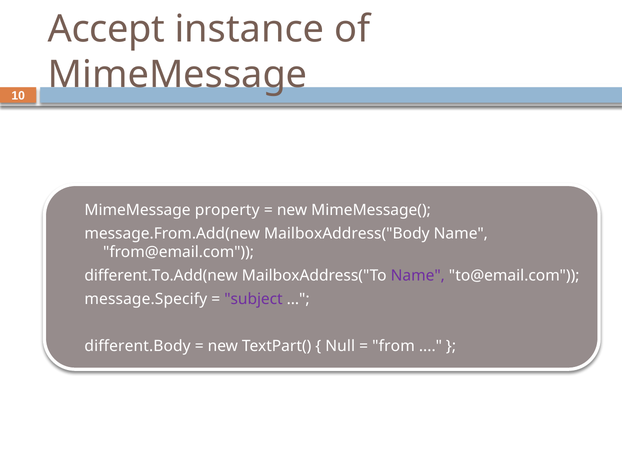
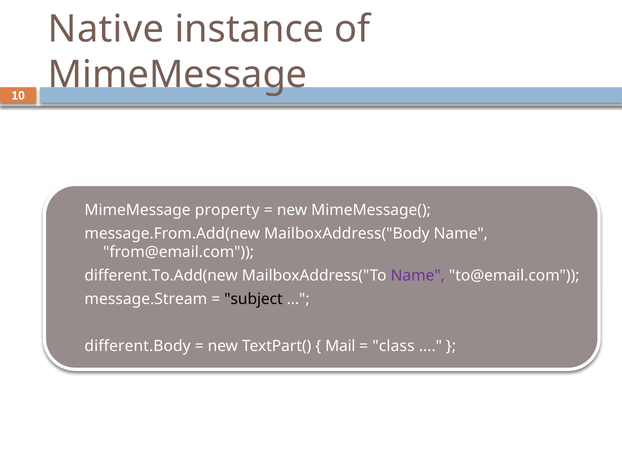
Accept: Accept -> Native
message.Specify: message.Specify -> message.Stream
subject colour: purple -> black
Null: Null -> Mail
from: from -> class
